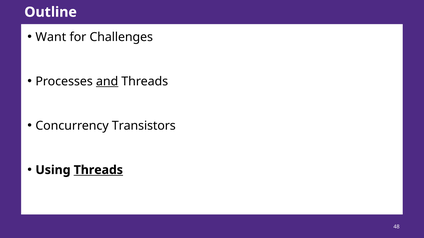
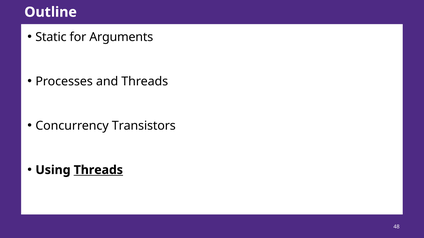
Want: Want -> Static
Challenges: Challenges -> Arguments
and underline: present -> none
